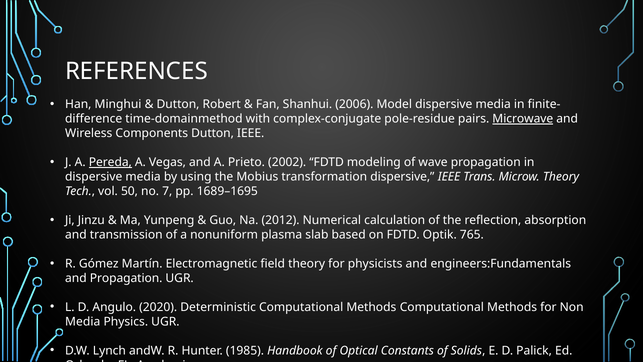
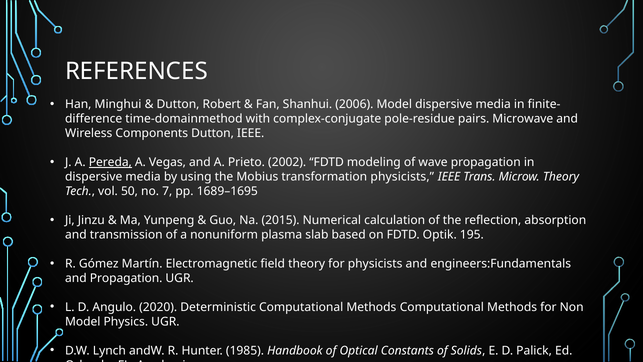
Microwave underline: present -> none
transformation dispersive: dispersive -> physicists
2012: 2012 -> 2015
765: 765 -> 195
Media at (83, 321): Media -> Model
